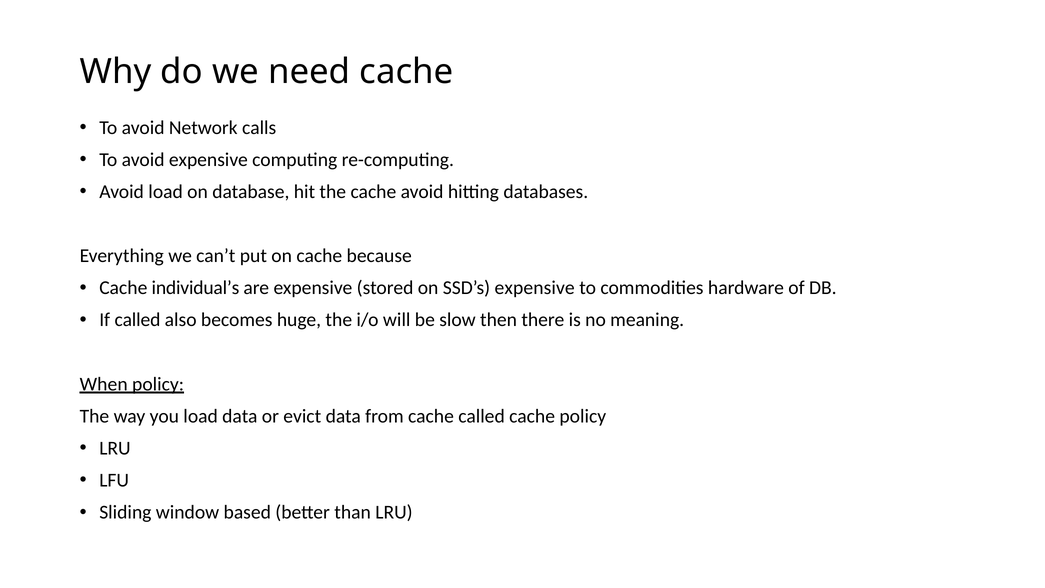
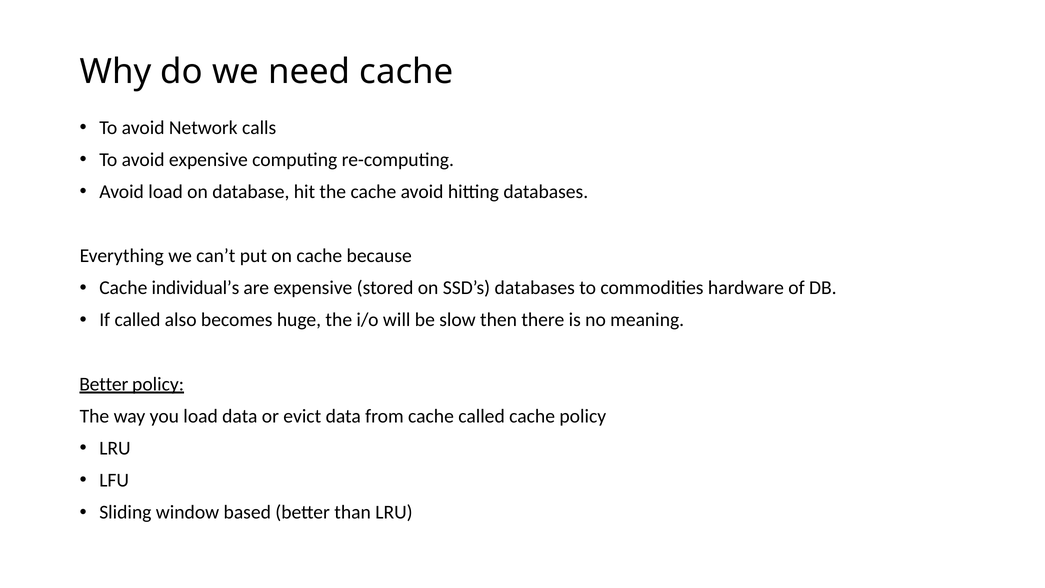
SSD’s expensive: expensive -> databases
When at (104, 384): When -> Better
